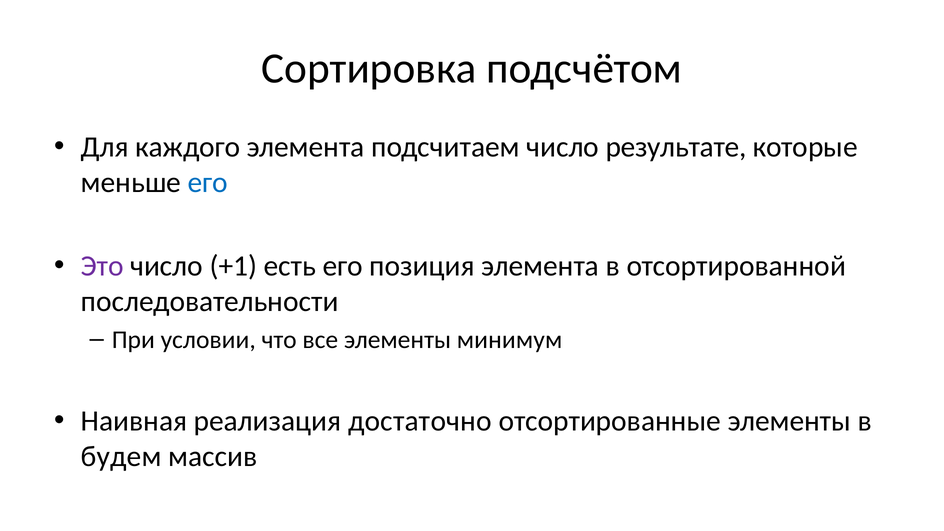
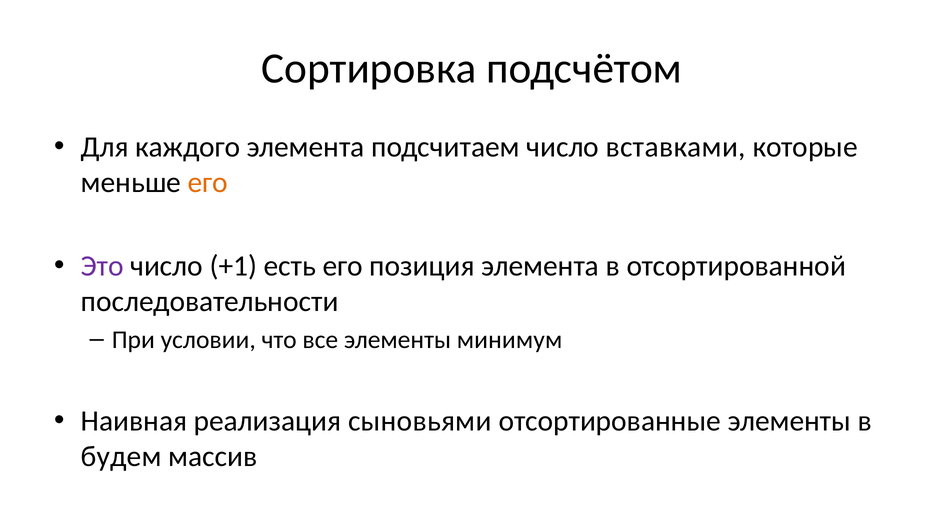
результате: результате -> вставками
его at (208, 183) colour: blue -> orange
достаточно: достаточно -> сыновьями
